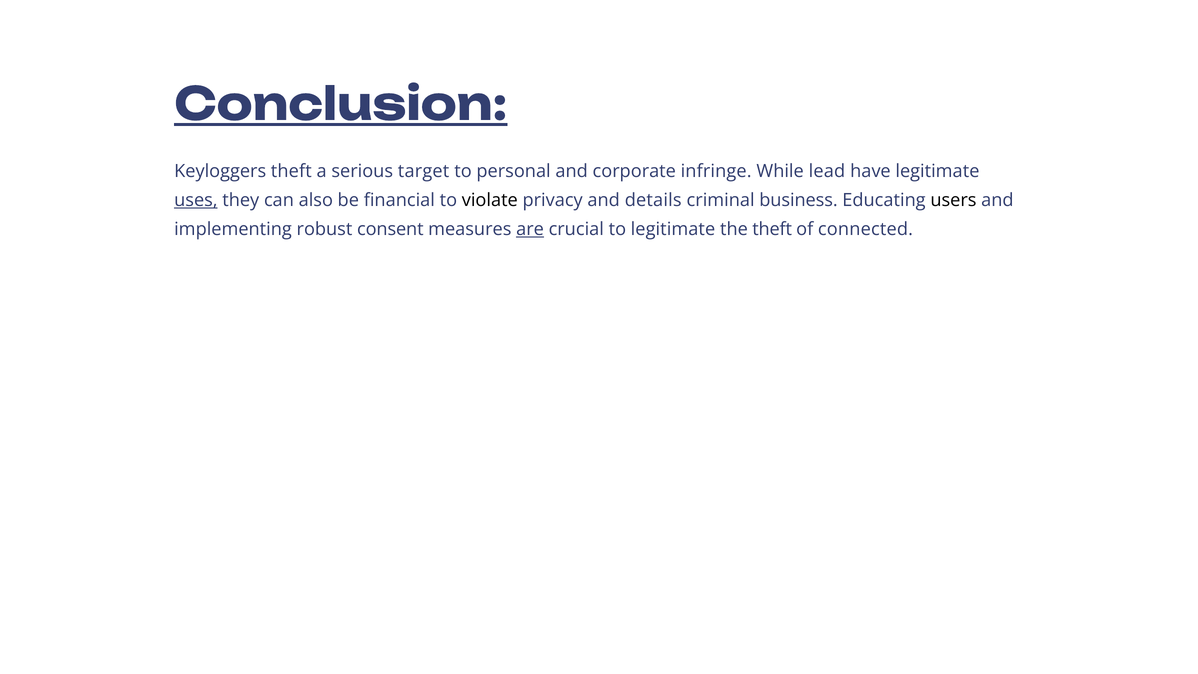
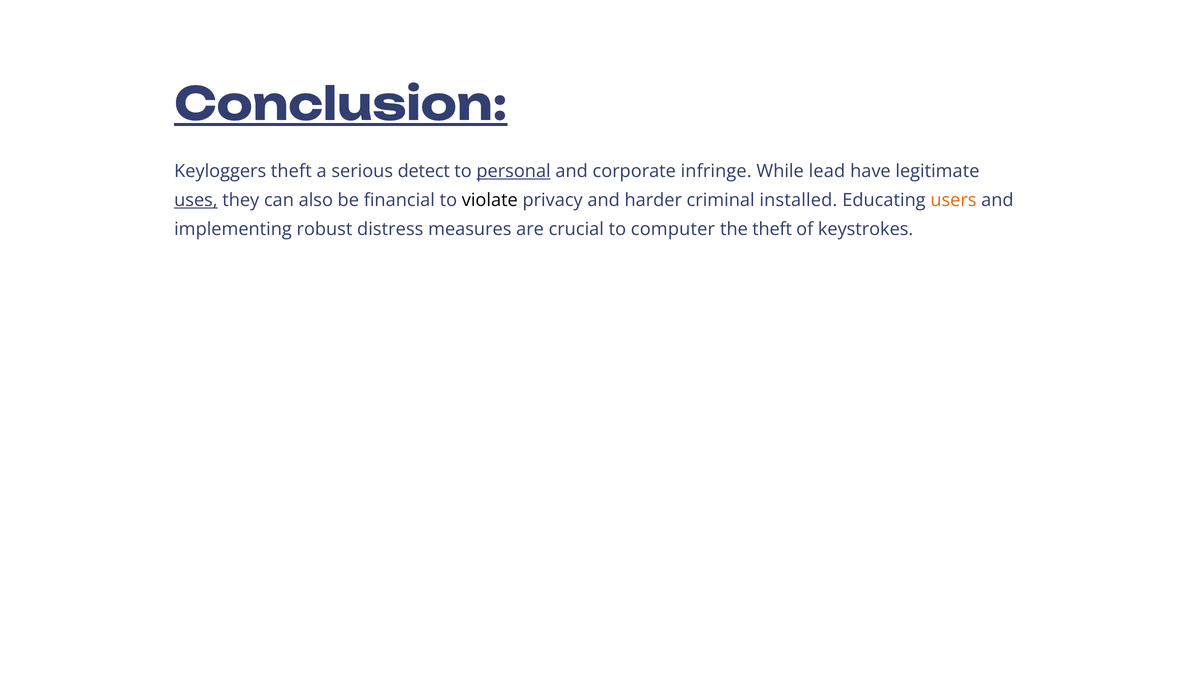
target: target -> detect
personal underline: none -> present
details: details -> harder
business: business -> installed
users colour: black -> orange
consent: consent -> distress
are underline: present -> none
to legitimate: legitimate -> computer
connected: connected -> keystrokes
